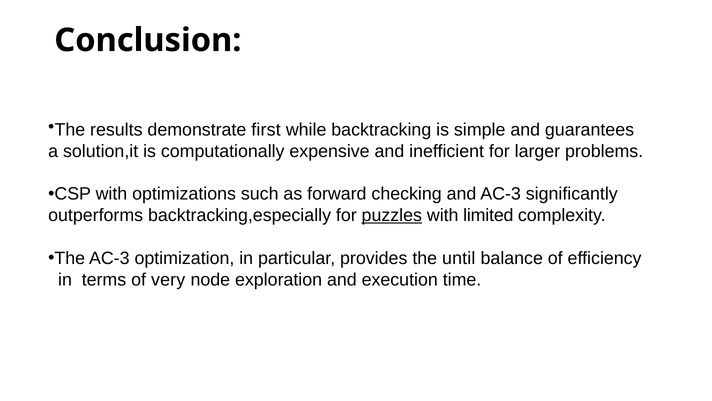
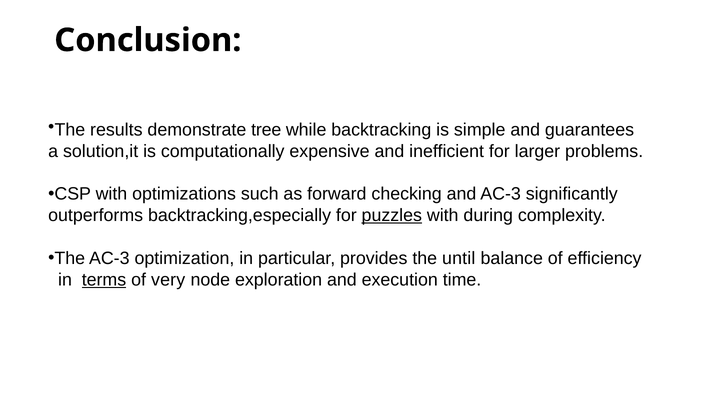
first: first -> tree
limited: limited -> during
terms underline: none -> present
